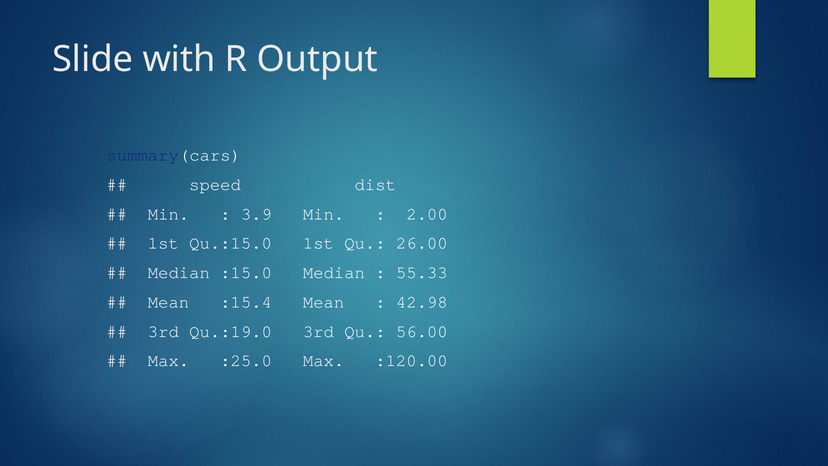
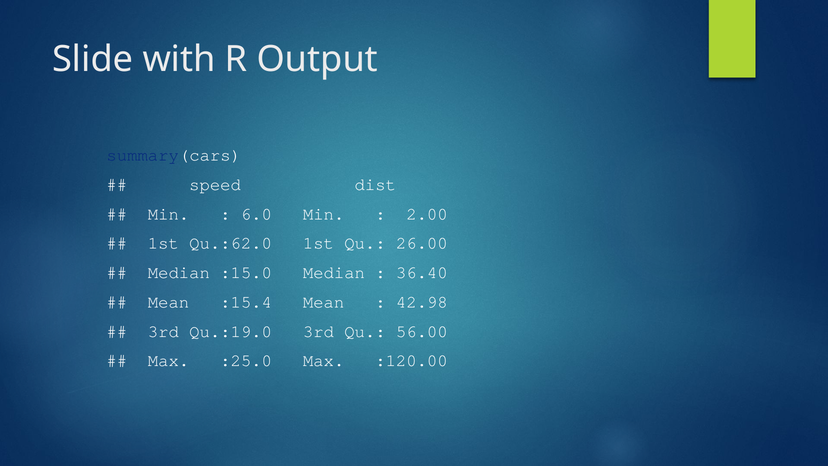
3.9: 3.9 -> 6.0
Qu.:15.0: Qu.:15.0 -> Qu.:62.0
55.33: 55.33 -> 36.40
